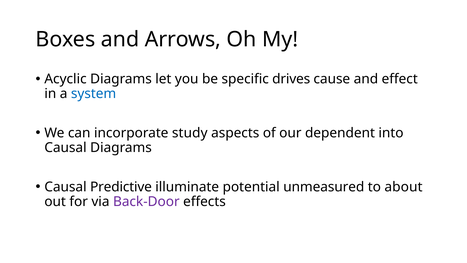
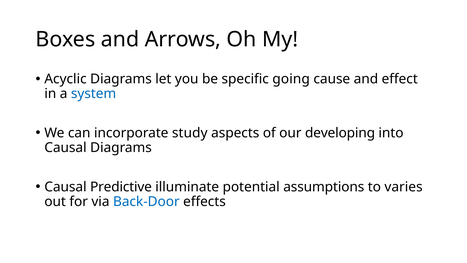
drives: drives -> going
dependent: dependent -> developing
unmeasured: unmeasured -> assumptions
about: about -> varies
Back-Door colour: purple -> blue
